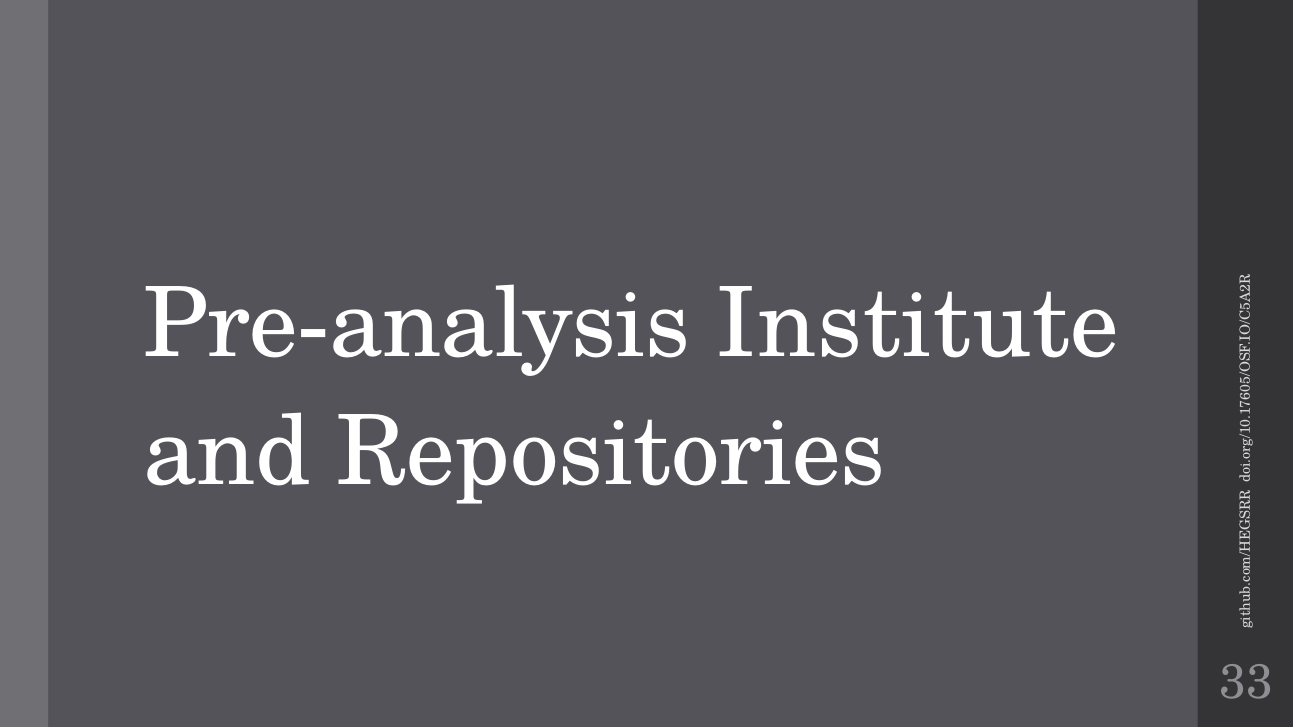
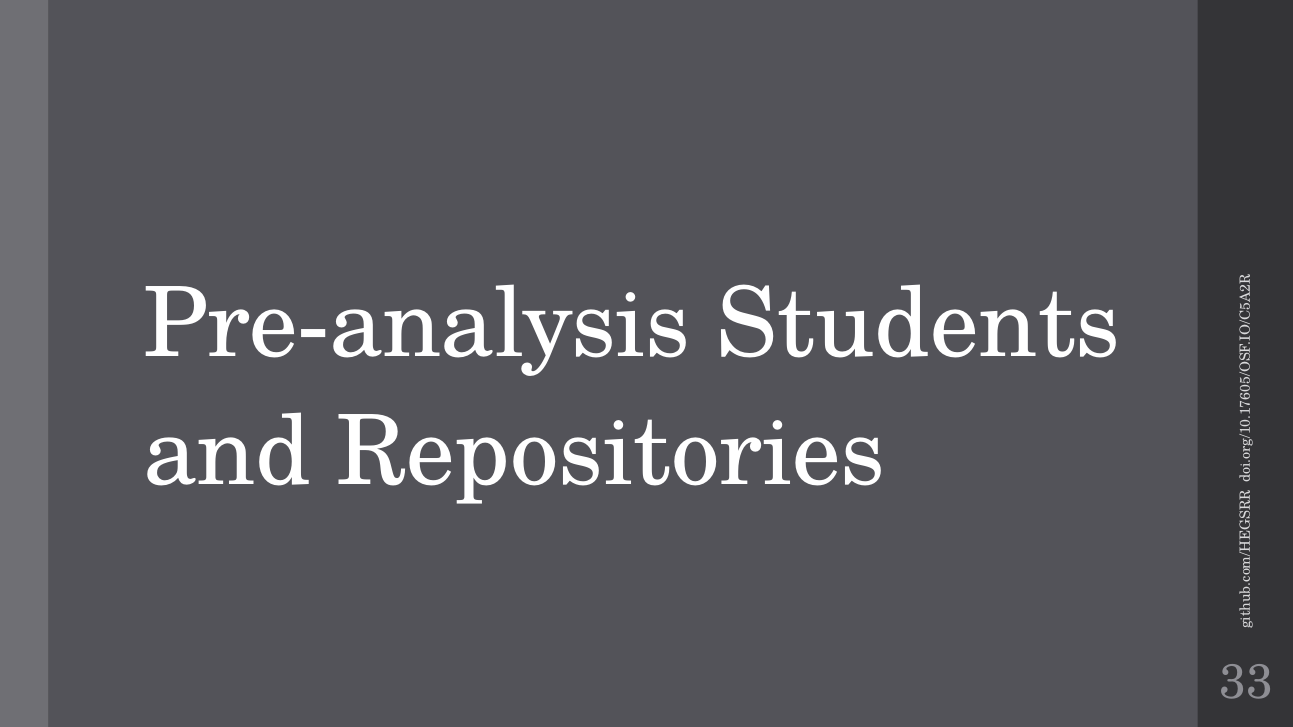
Institute: Institute -> Students
